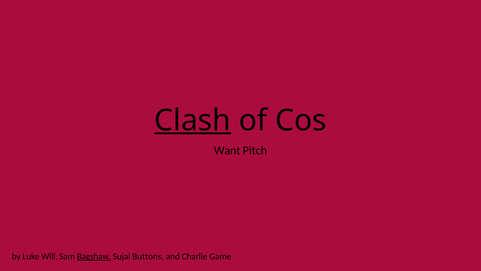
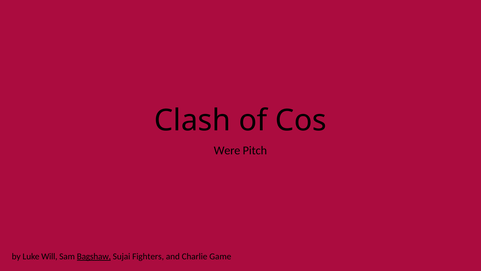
Clash underline: present -> none
Want: Want -> Were
Buttons: Buttons -> Fighters
